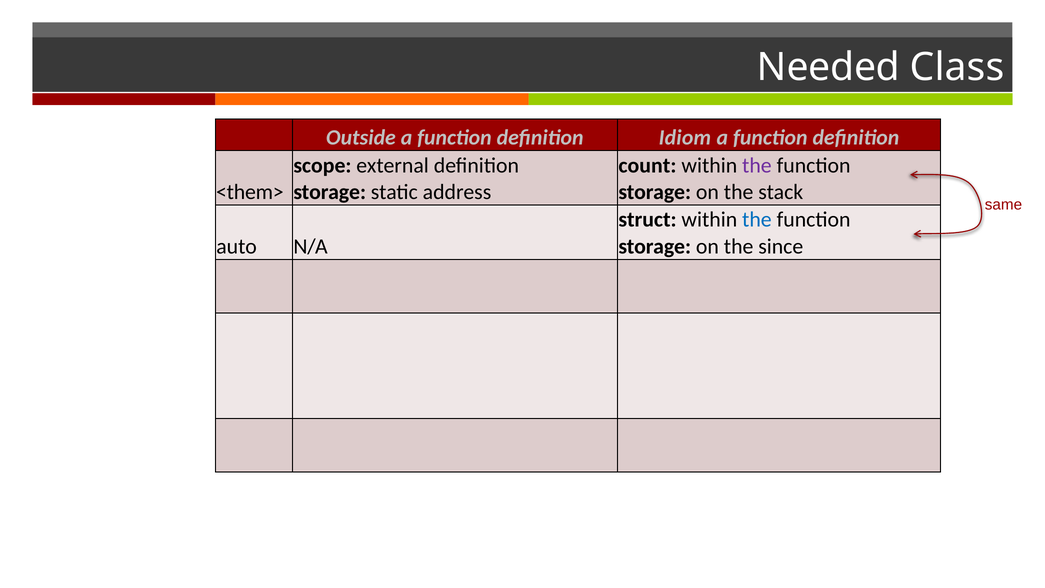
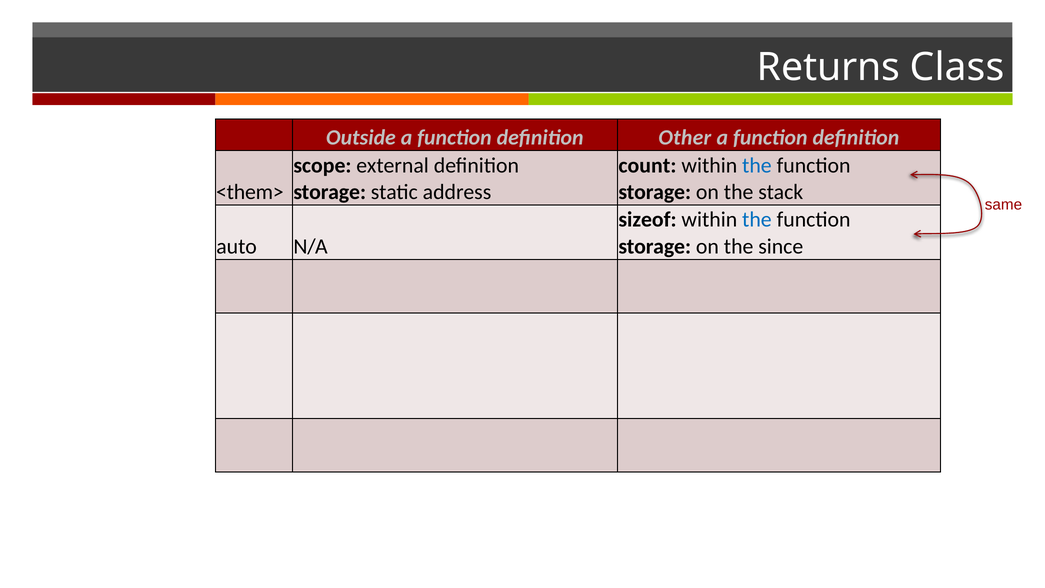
Needed: Needed -> Returns
Idiom: Idiom -> Other
the at (757, 165) colour: purple -> blue
struct: struct -> sizeof
